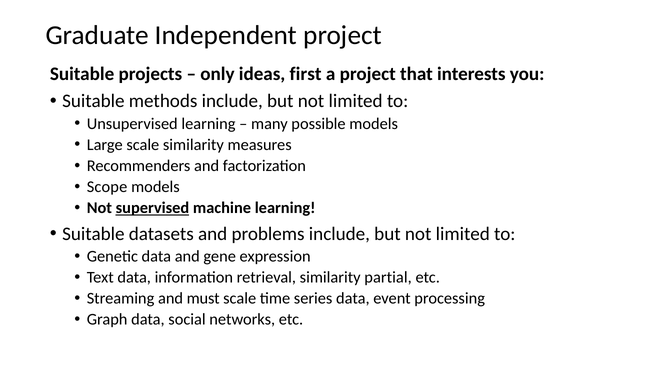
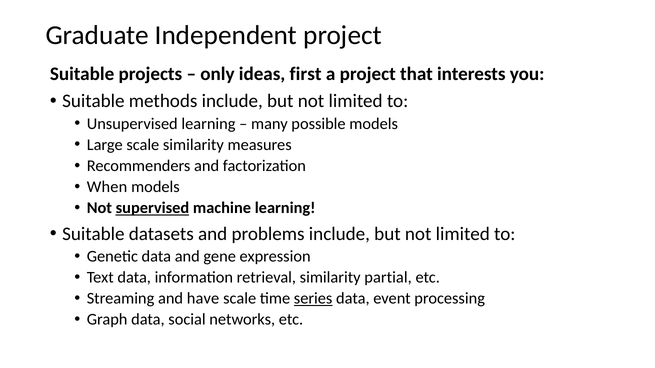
Scope: Scope -> When
must: must -> have
series underline: none -> present
